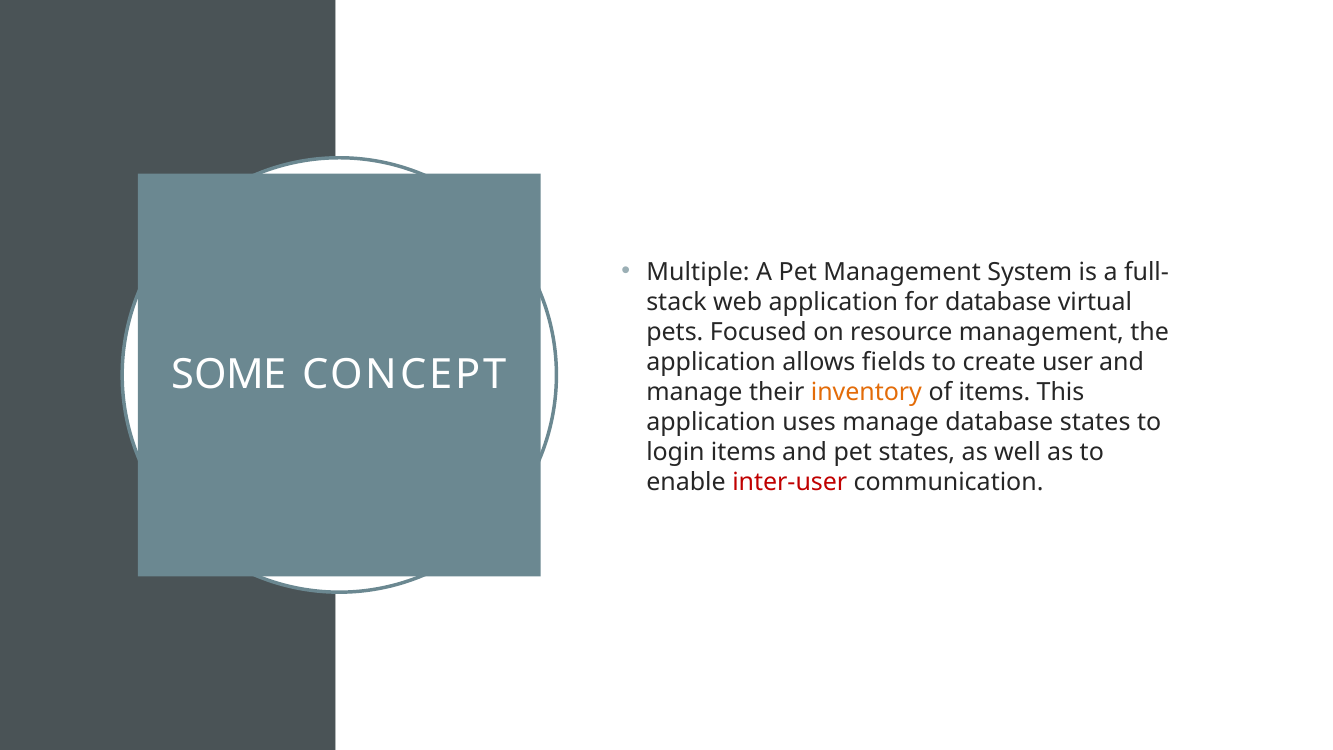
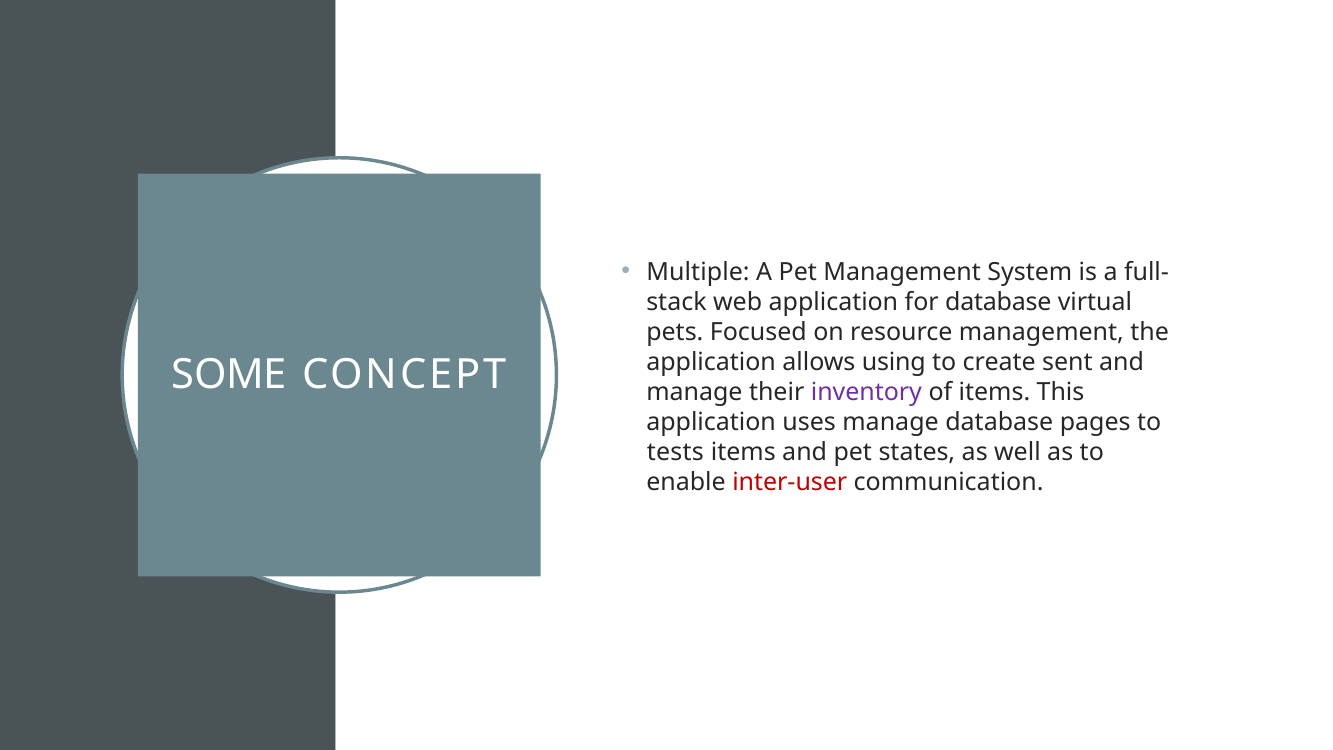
fields: fields -> using
user: user -> sent
inventory colour: orange -> purple
database states: states -> pages
login: login -> tests
